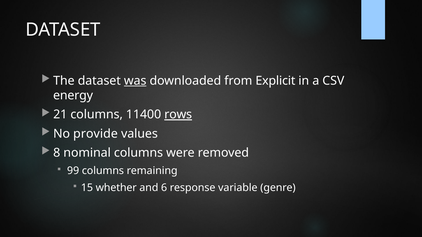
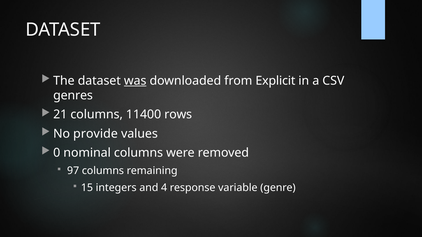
energy: energy -> genres
rows underline: present -> none
8: 8 -> 0
99: 99 -> 97
whether: whether -> integers
6: 6 -> 4
